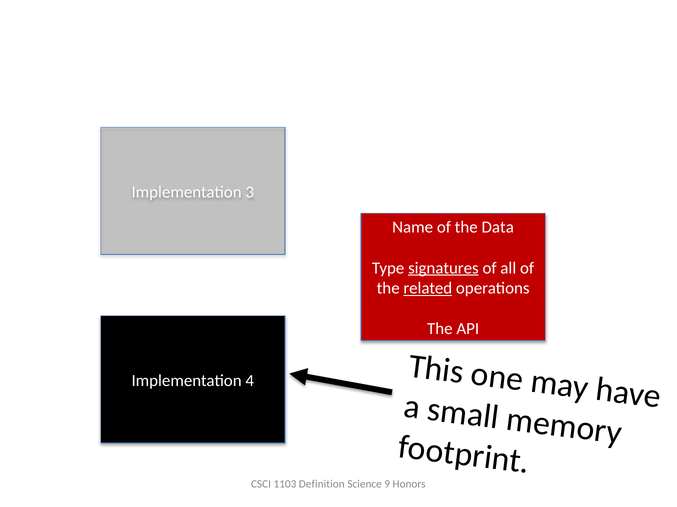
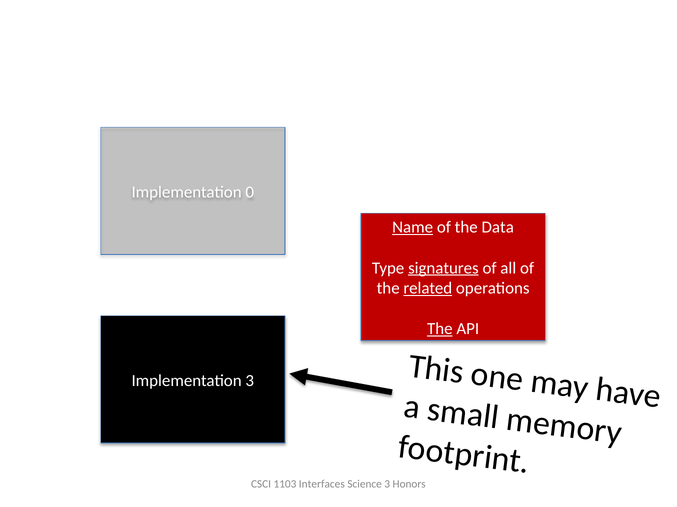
3: 3 -> 0
Name underline: none -> present
The at (440, 329) underline: none -> present
Implementation 4: 4 -> 3
Definition: Definition -> Interfaces
Science 9: 9 -> 3
